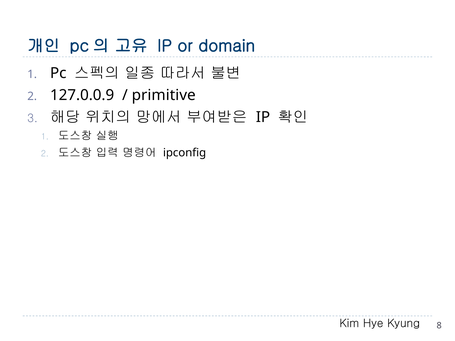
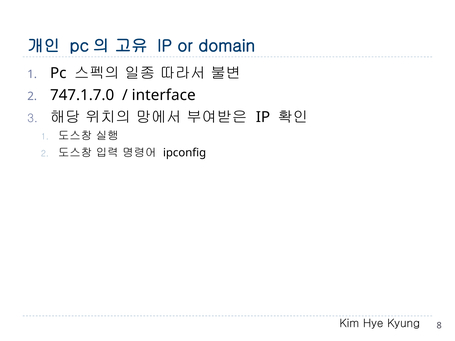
127.0.0.9: 127.0.0.9 -> 747.1.7.0
primitive: primitive -> interface
